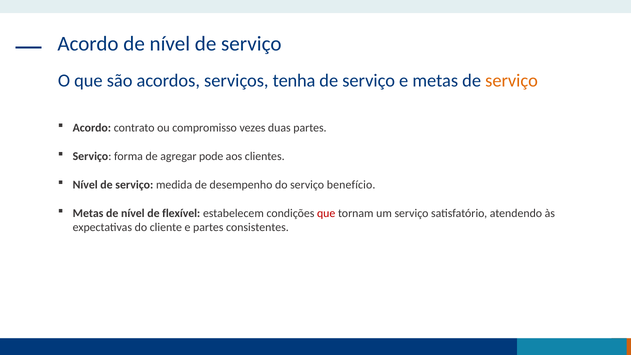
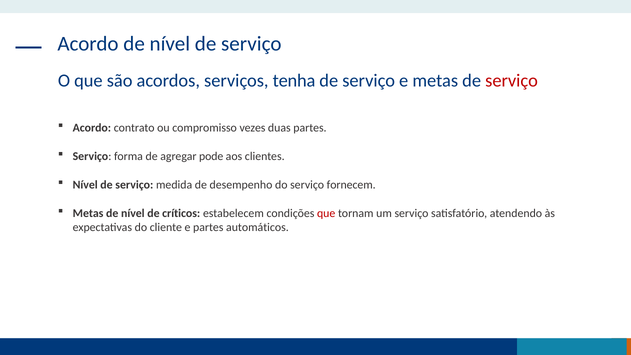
serviço at (512, 81) colour: orange -> red
benefício: benefício -> fornecem
flexível: flexível -> críticos
consistentes: consistentes -> automáticos
